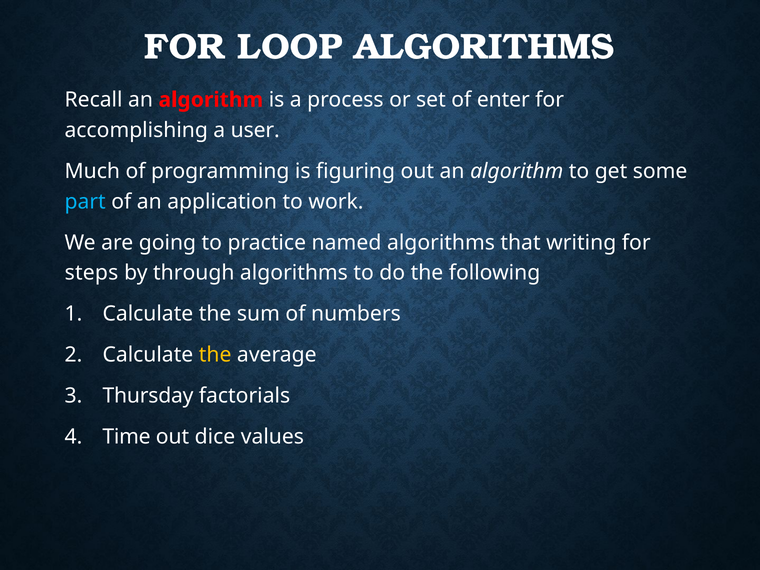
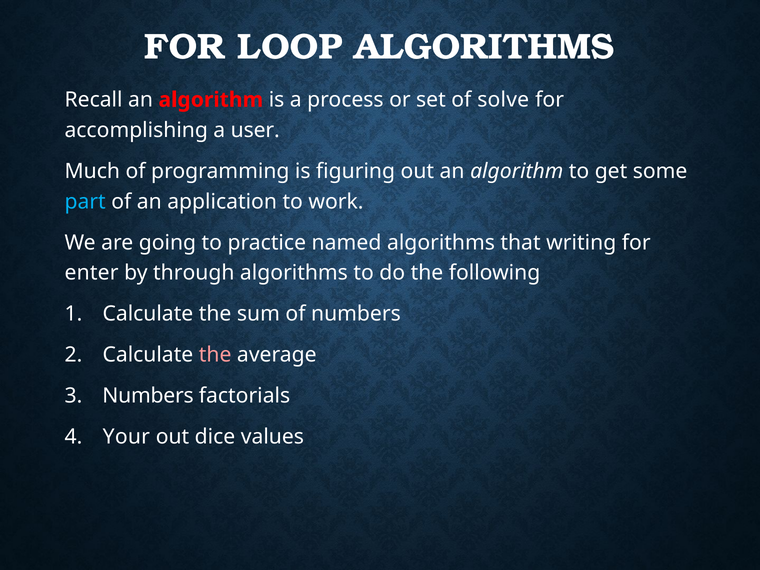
enter: enter -> solve
steps: steps -> enter
the at (215, 355) colour: yellow -> pink
Thursday at (148, 396): Thursday -> Numbers
Time: Time -> Your
